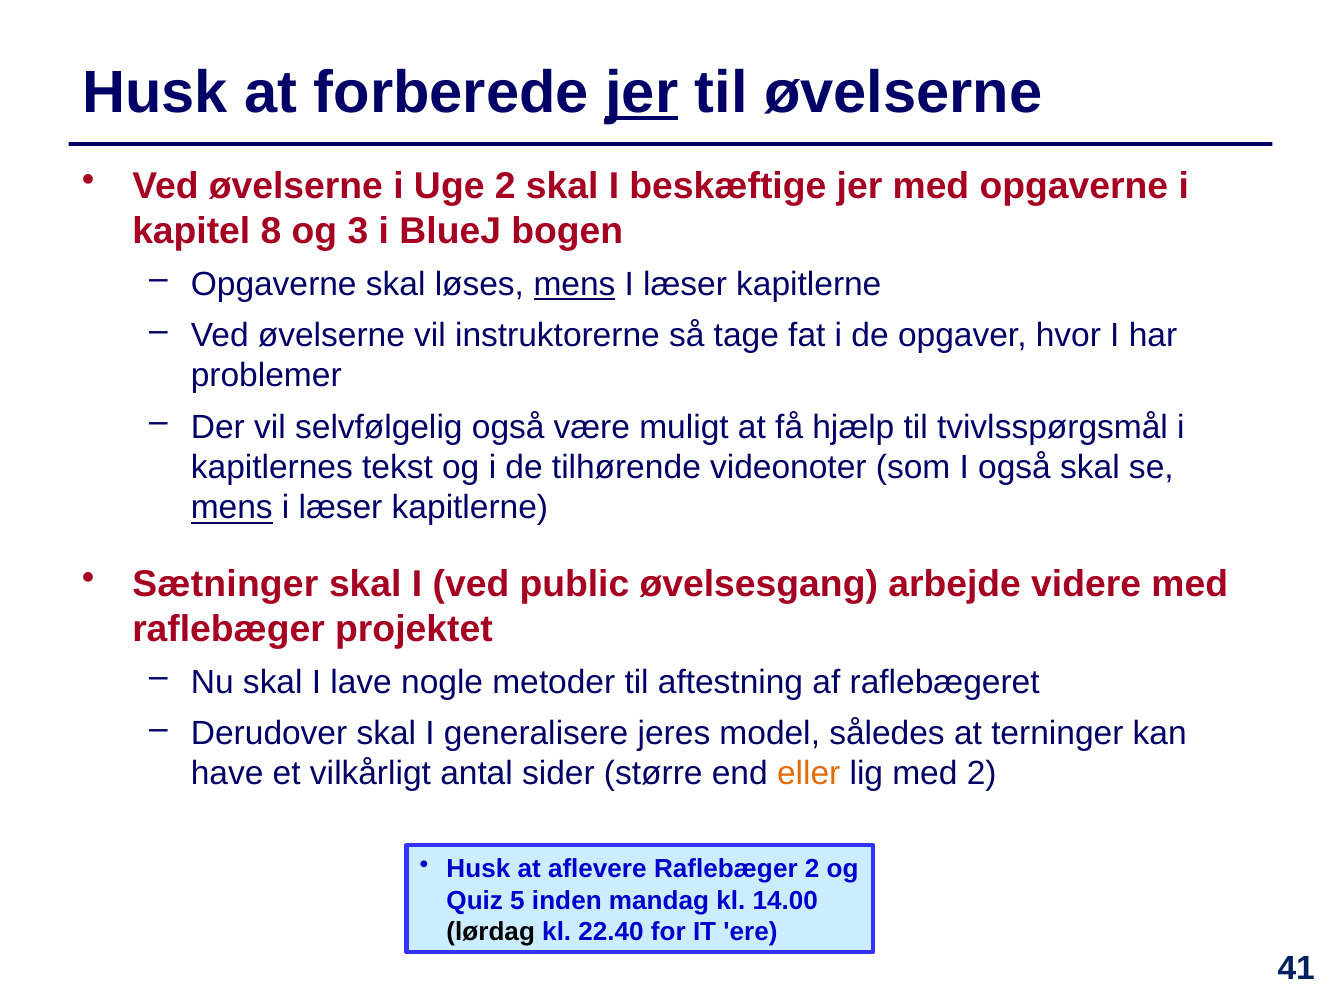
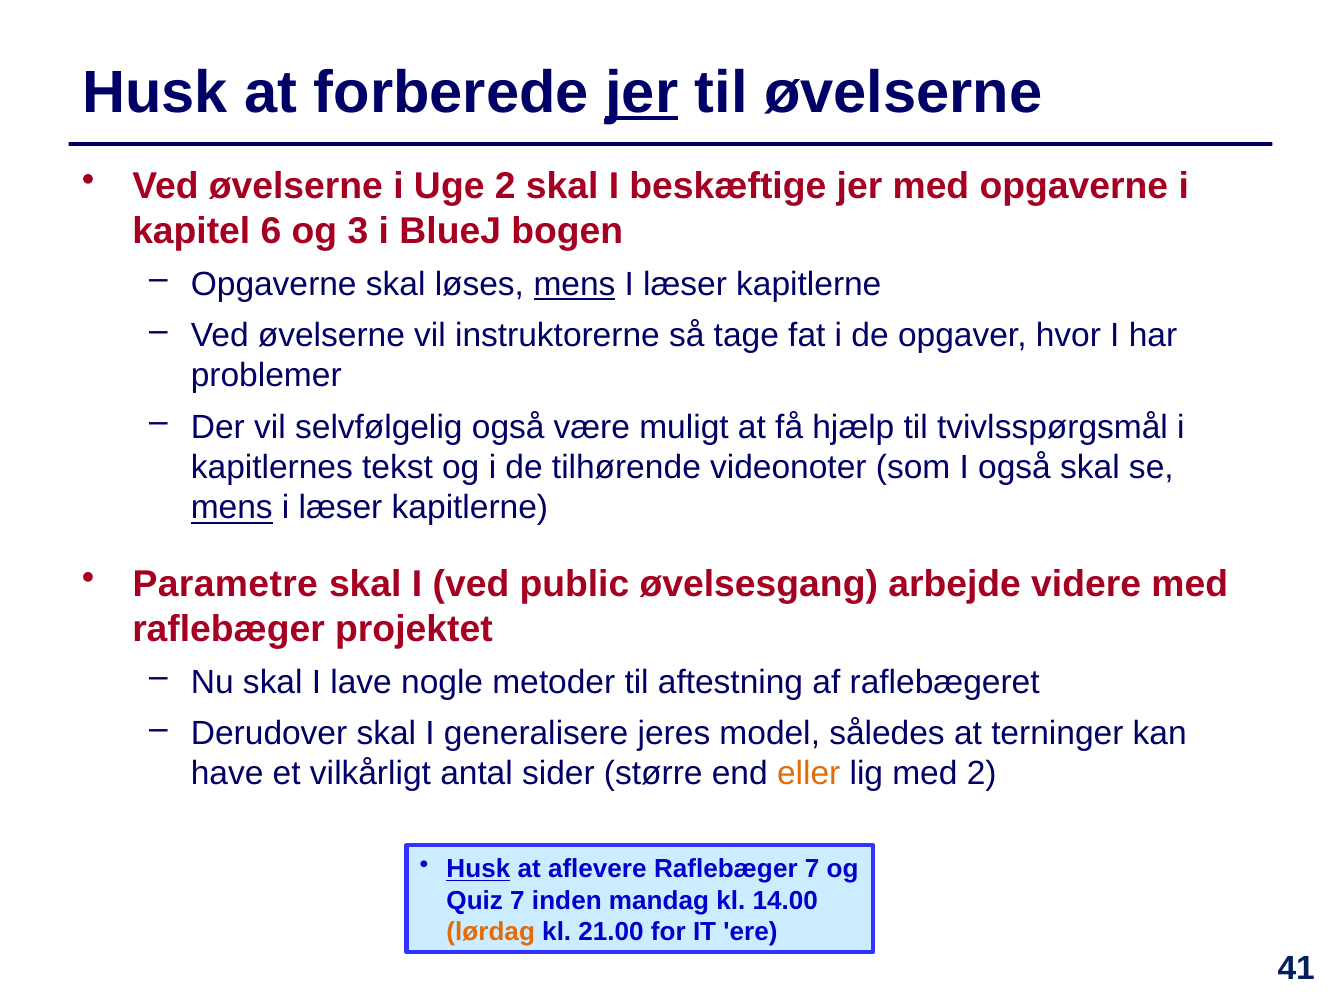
8: 8 -> 6
Sætninger: Sætninger -> Parametre
Husk at (478, 869) underline: none -> present
Raflebæger 2: 2 -> 7
Quiz 5: 5 -> 7
lørdag colour: black -> orange
22.40: 22.40 -> 21.00
